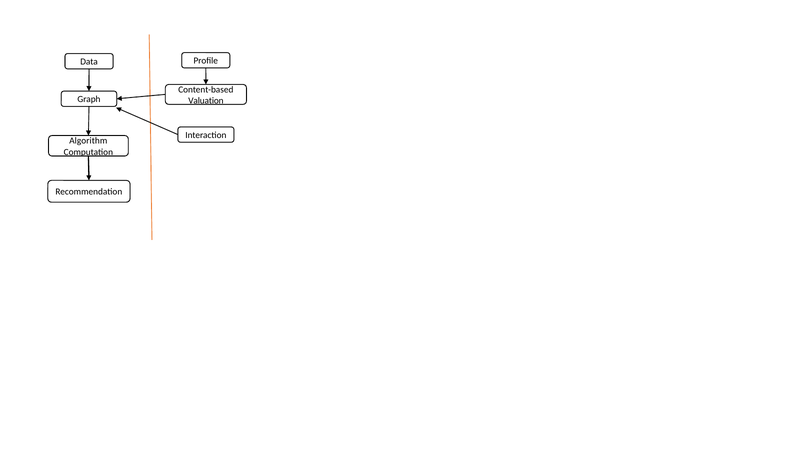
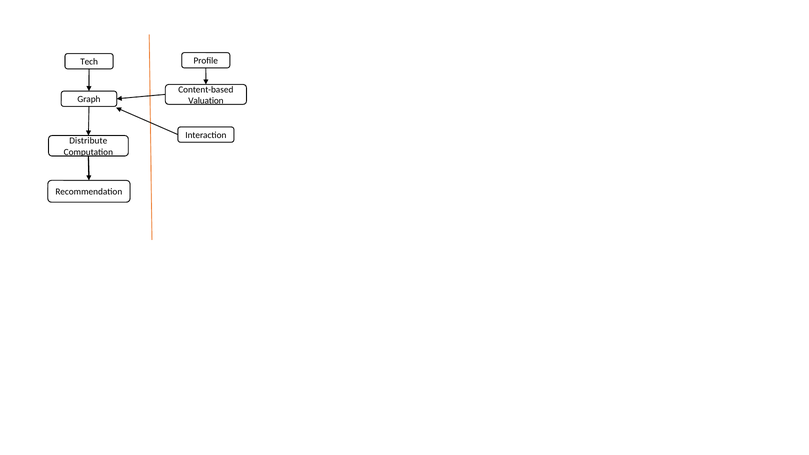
Data: Data -> Tech
Algorithm: Algorithm -> Distribute
